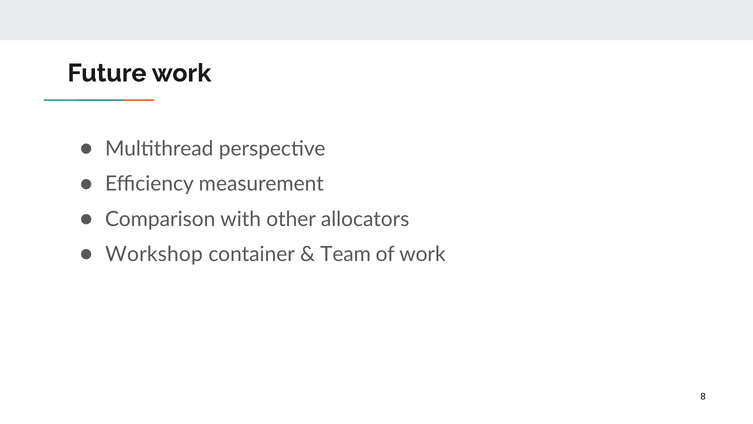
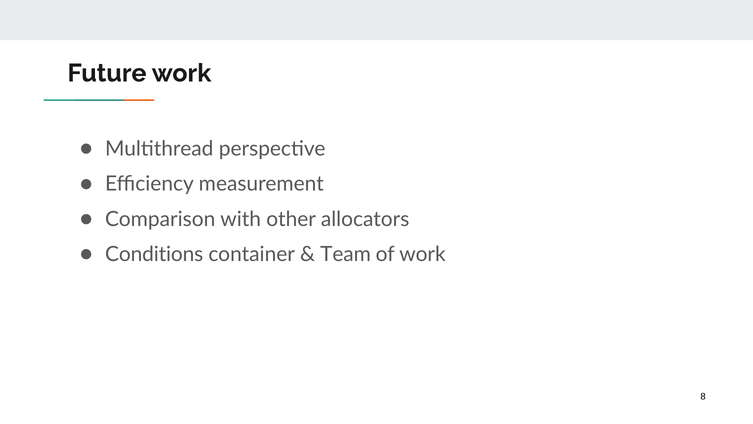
Workshop: Workshop -> Conditions
